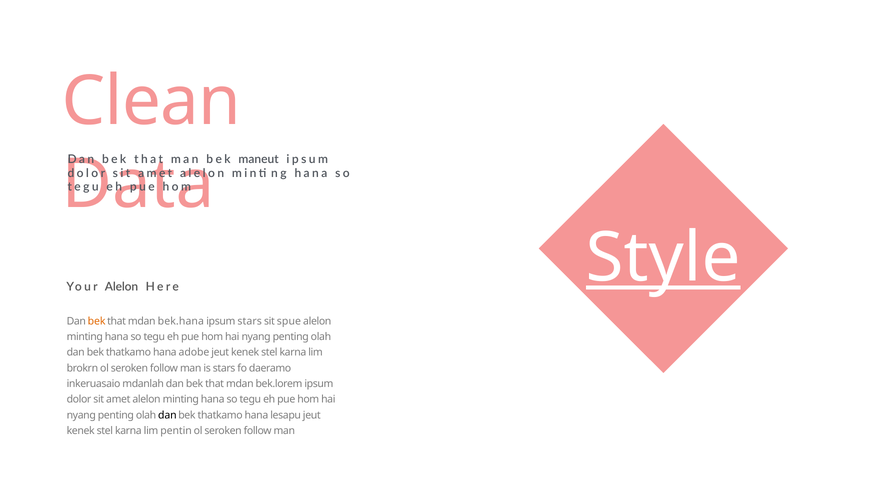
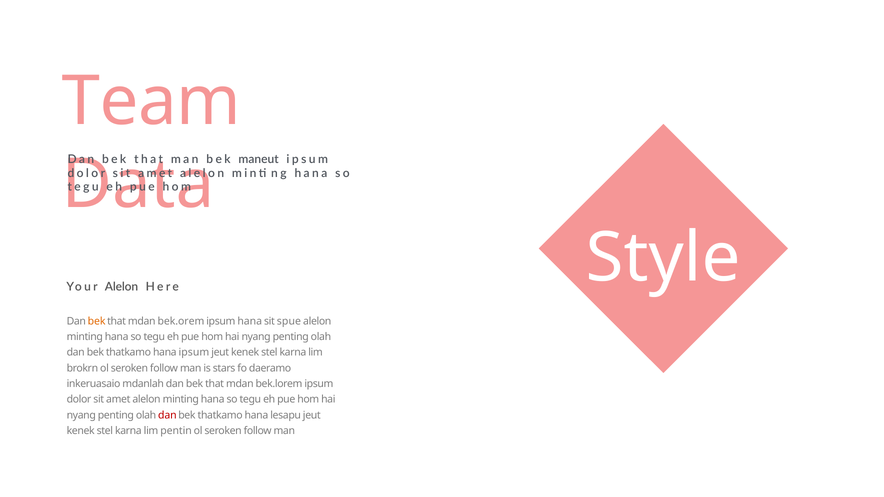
Clean: Clean -> Team
Style underline: present -> none
bek.hana: bek.hana -> bek.orem
ipsum stars: stars -> hana
hana adobe: adobe -> ipsum
dan at (167, 415) colour: black -> red
